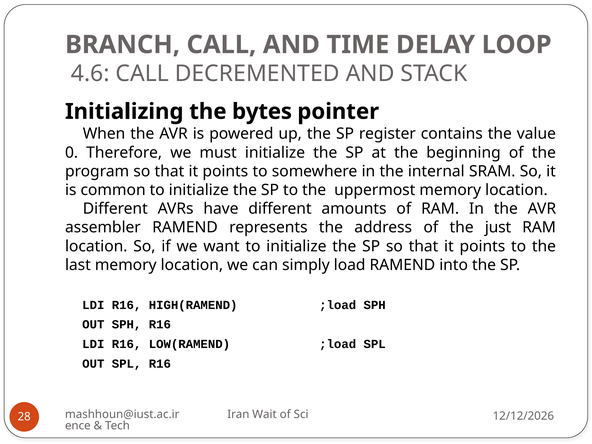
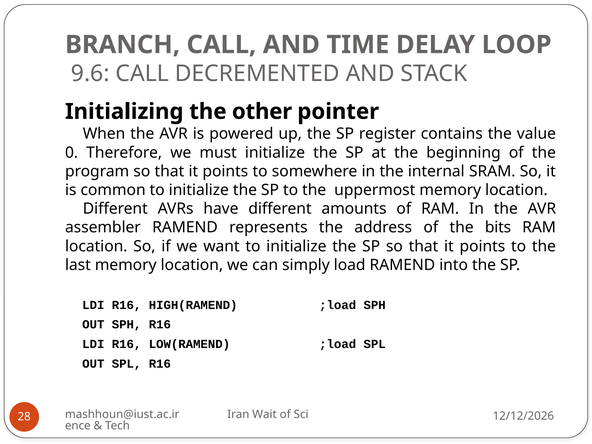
4.6: 4.6 -> 9.6
bytes: bytes -> other
just: just -> bits
